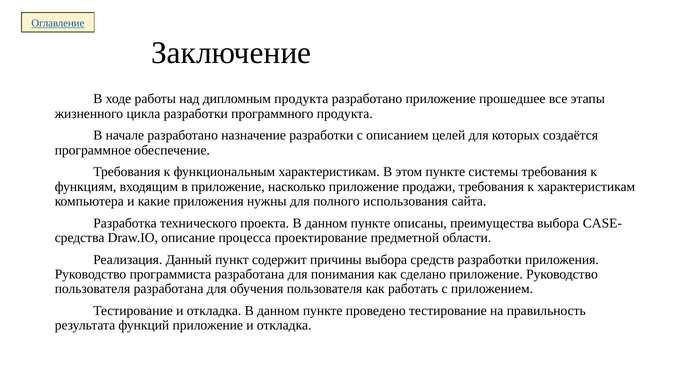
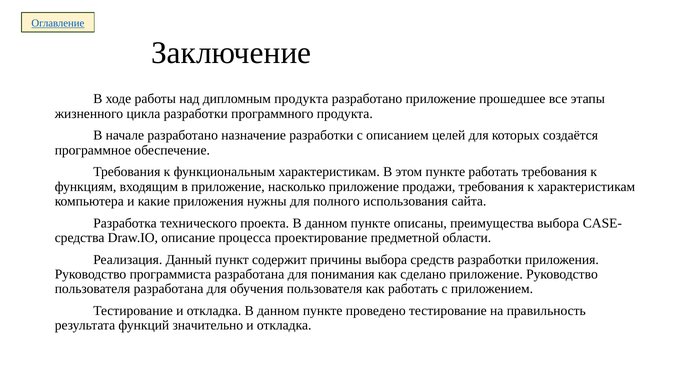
пункте системы: системы -> работать
функций приложение: приложение -> значительно
